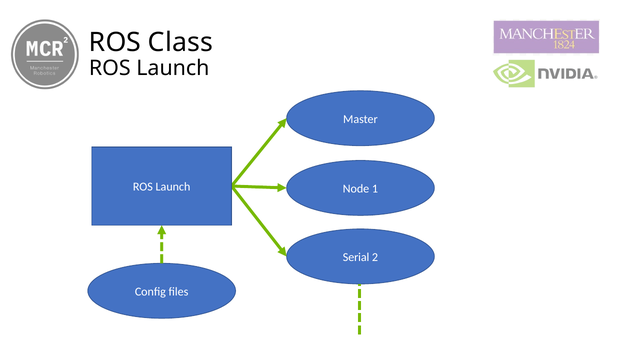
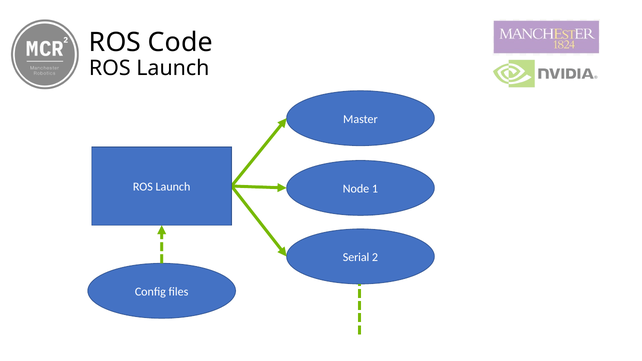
Class: Class -> Code
